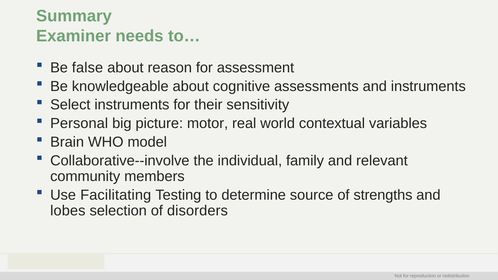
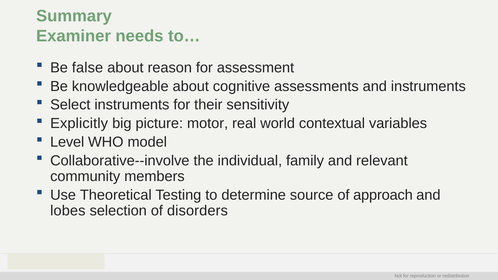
Personal: Personal -> Explicitly
Brain: Brain -> Level
Facilitating: Facilitating -> Theoretical
strengths: strengths -> approach
